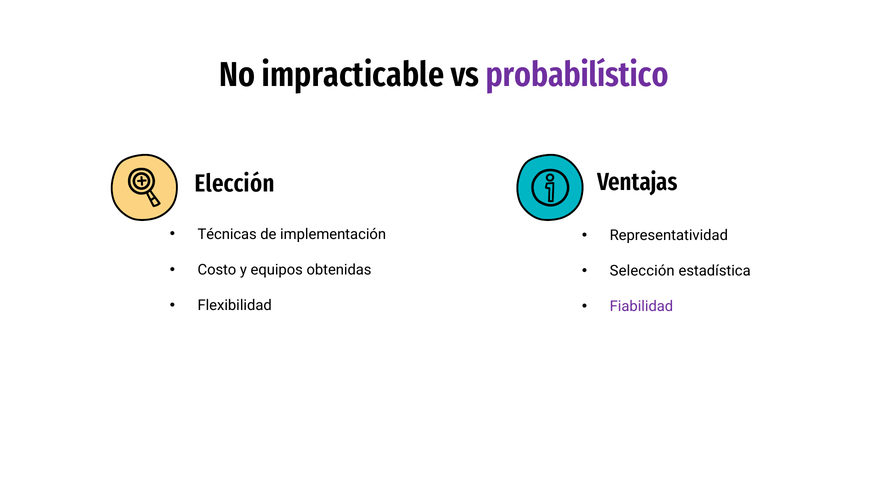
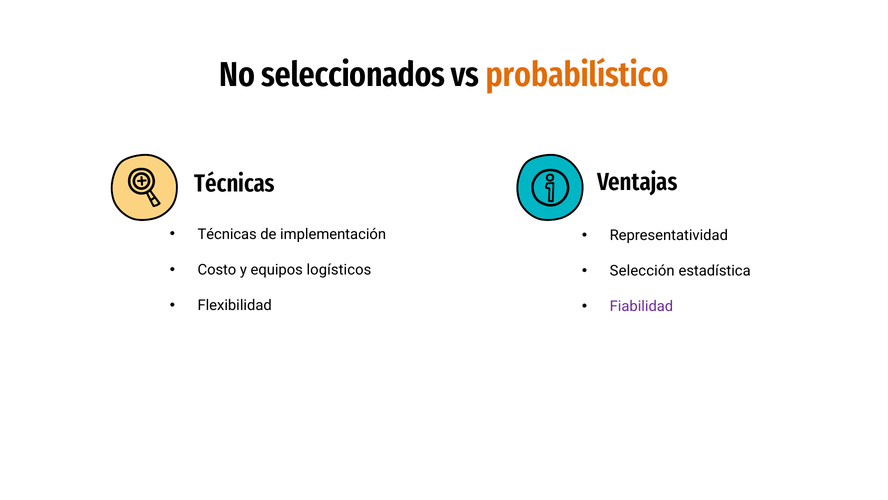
impracticable: impracticable -> seleccionados
probabilístico colour: purple -> orange
Elección at (235, 183): Elección -> Técnicas
obtenidas: obtenidas -> logísticos
